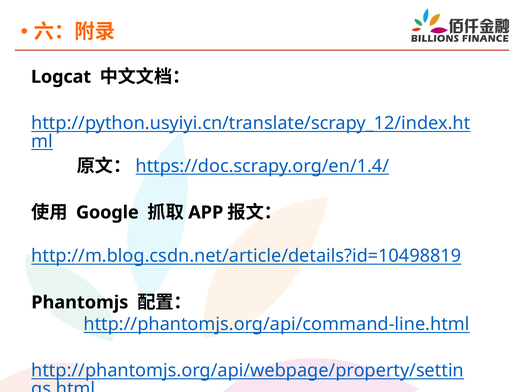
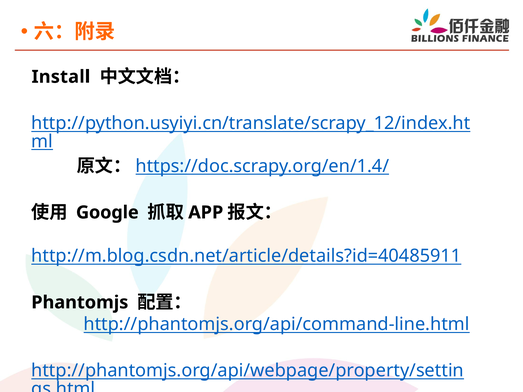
Logcat: Logcat -> Install
http://m.blog.csdn.net/article/details?id=10498819: http://m.blog.csdn.net/article/details?id=10498819 -> http://m.blog.csdn.net/article/details?id=40485911
